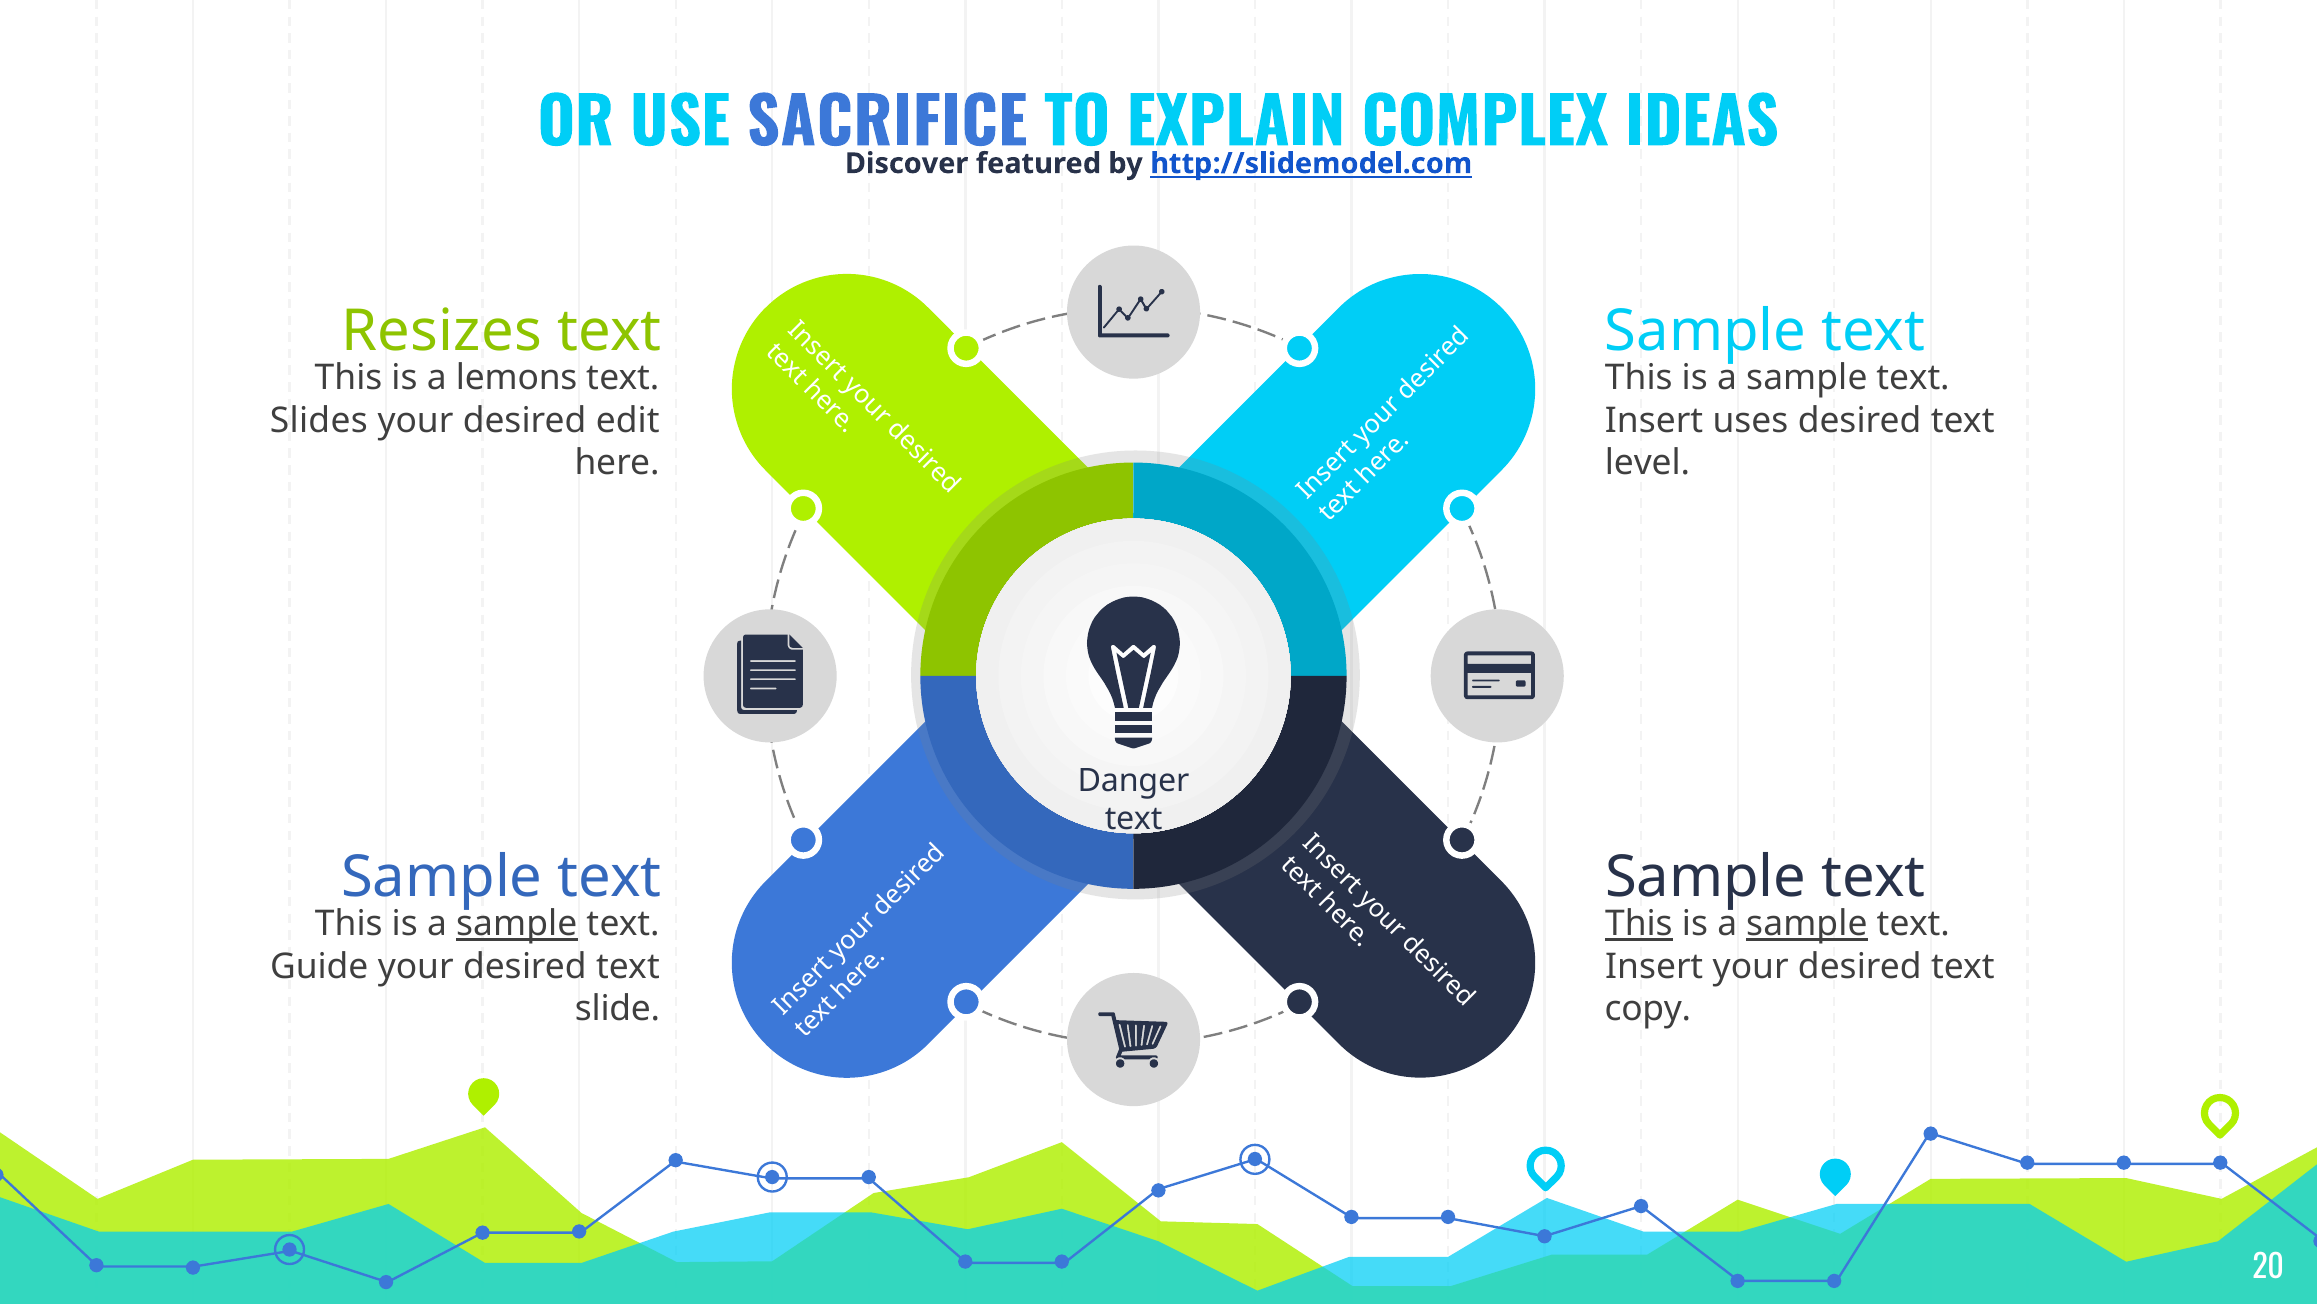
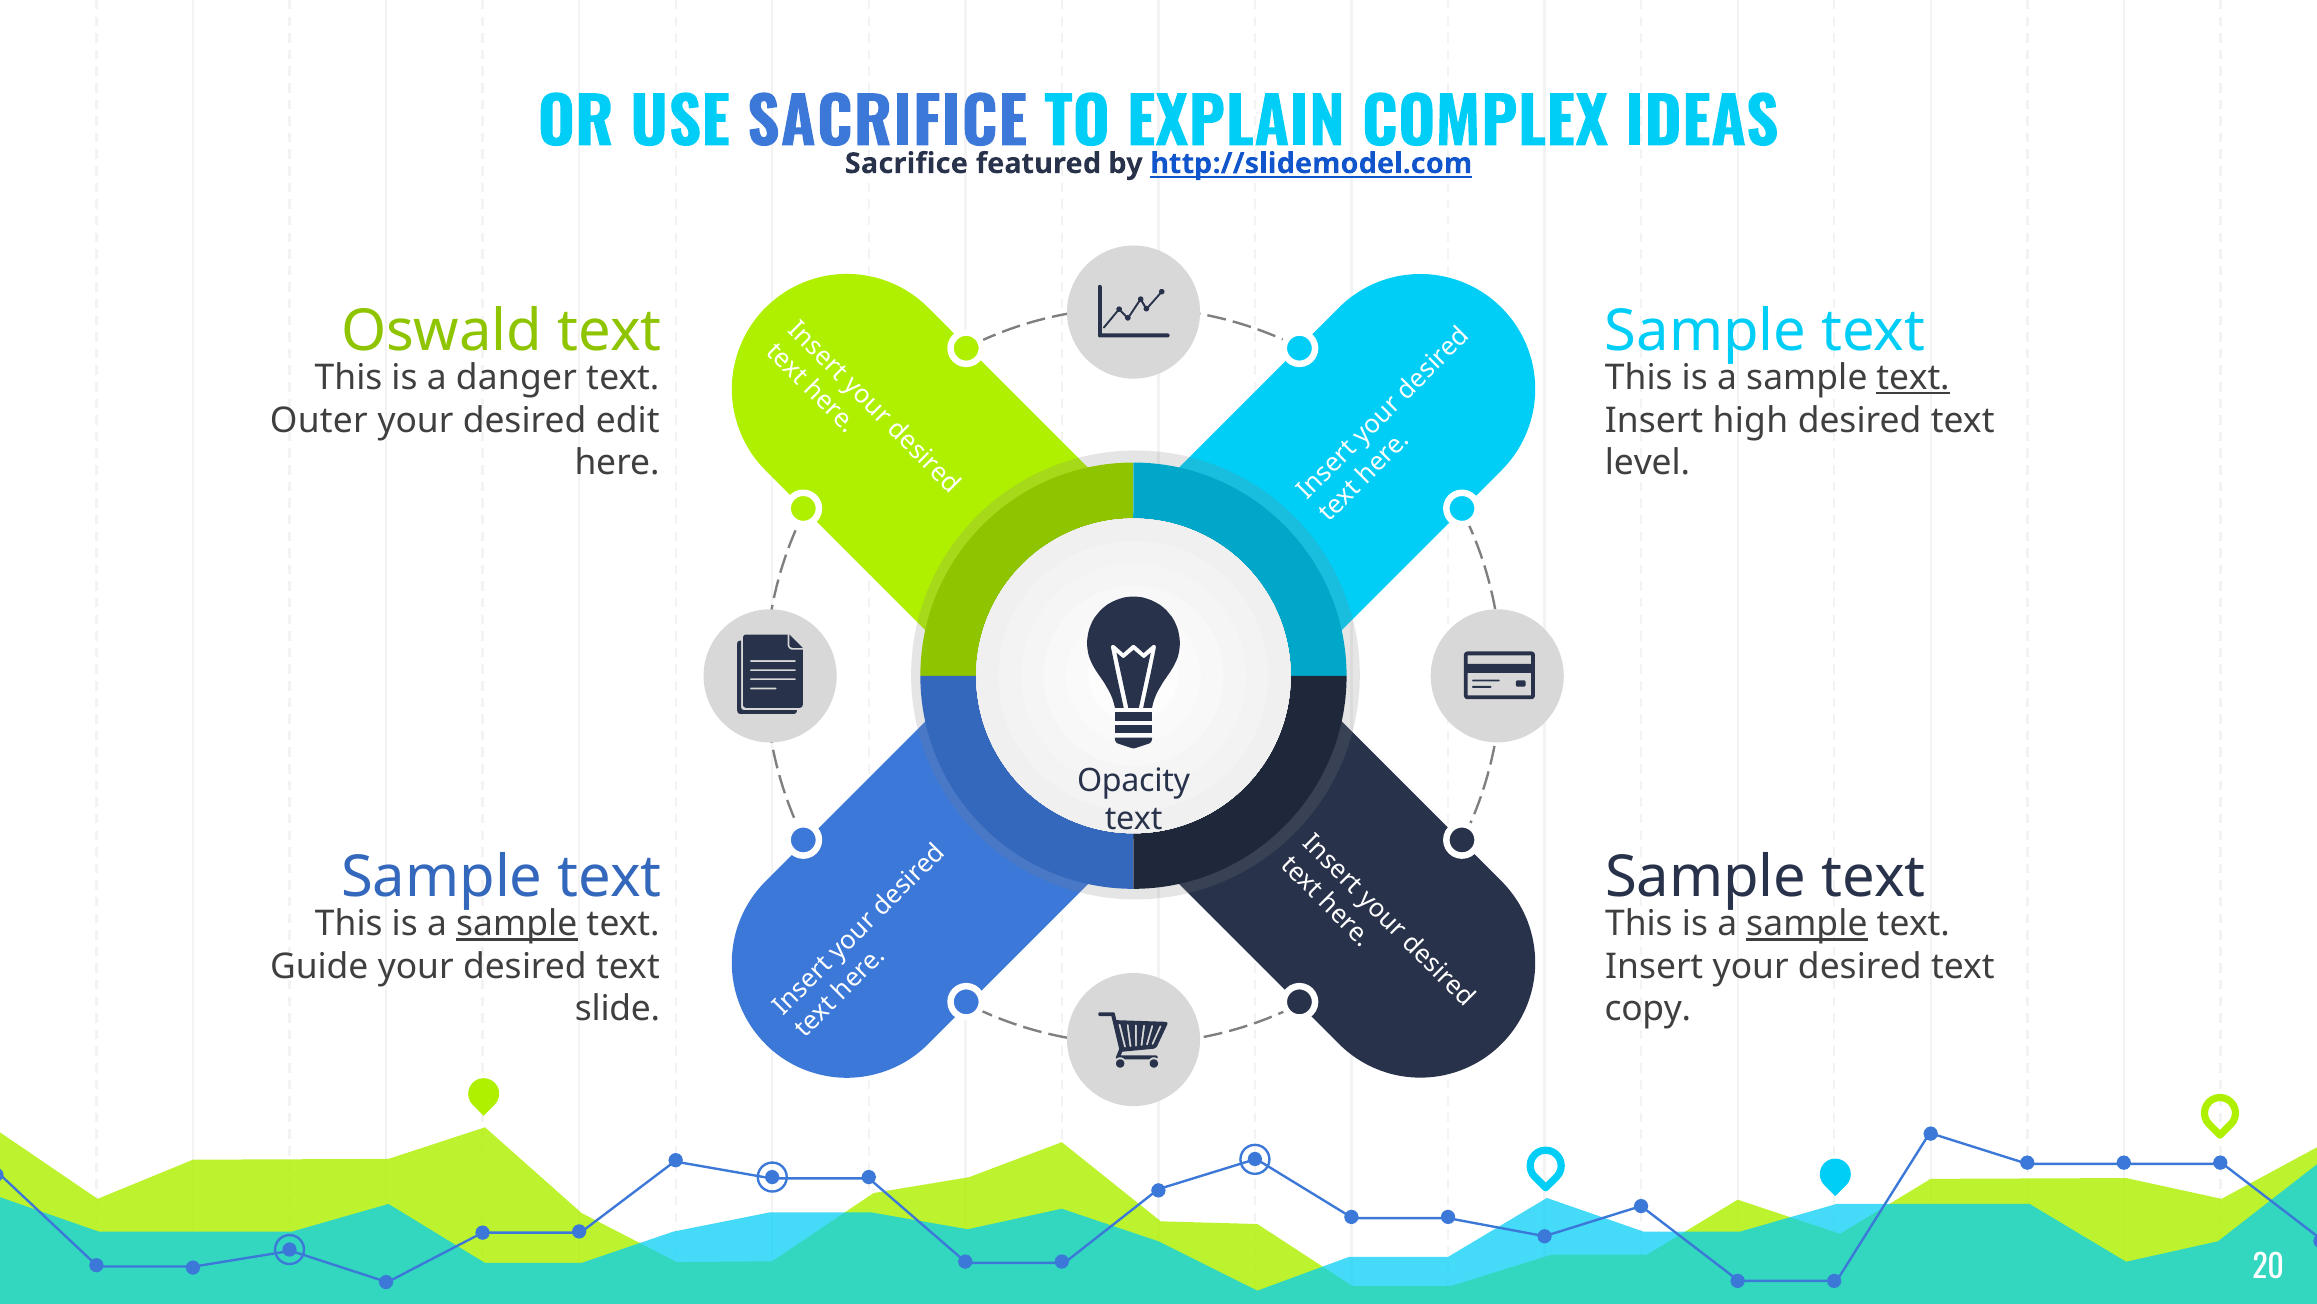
Discover at (907, 163): Discover -> Sacrifice
Resizes: Resizes -> Oswald
lemons: lemons -> danger
text at (1913, 378) underline: none -> present
Slides: Slides -> Outer
uses: uses -> high
Danger: Danger -> Opacity
This at (1639, 924) underline: present -> none
